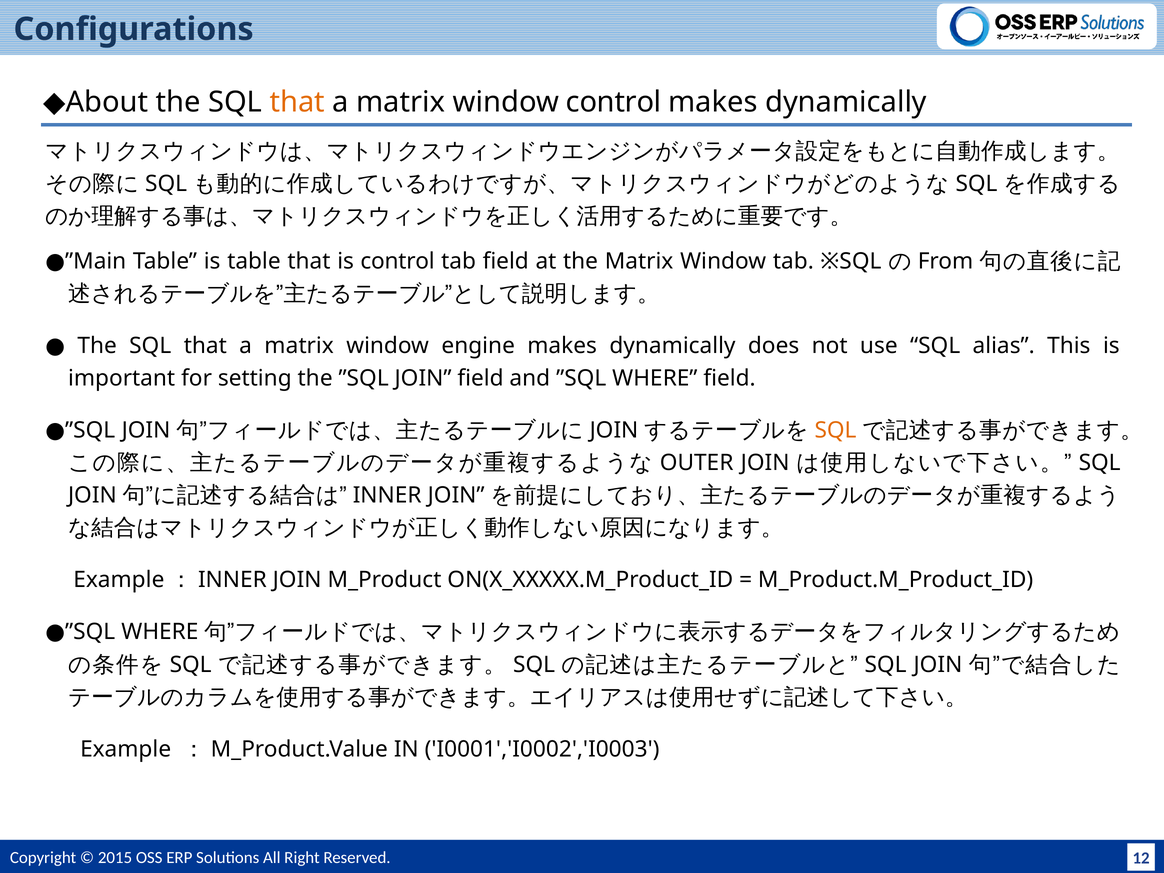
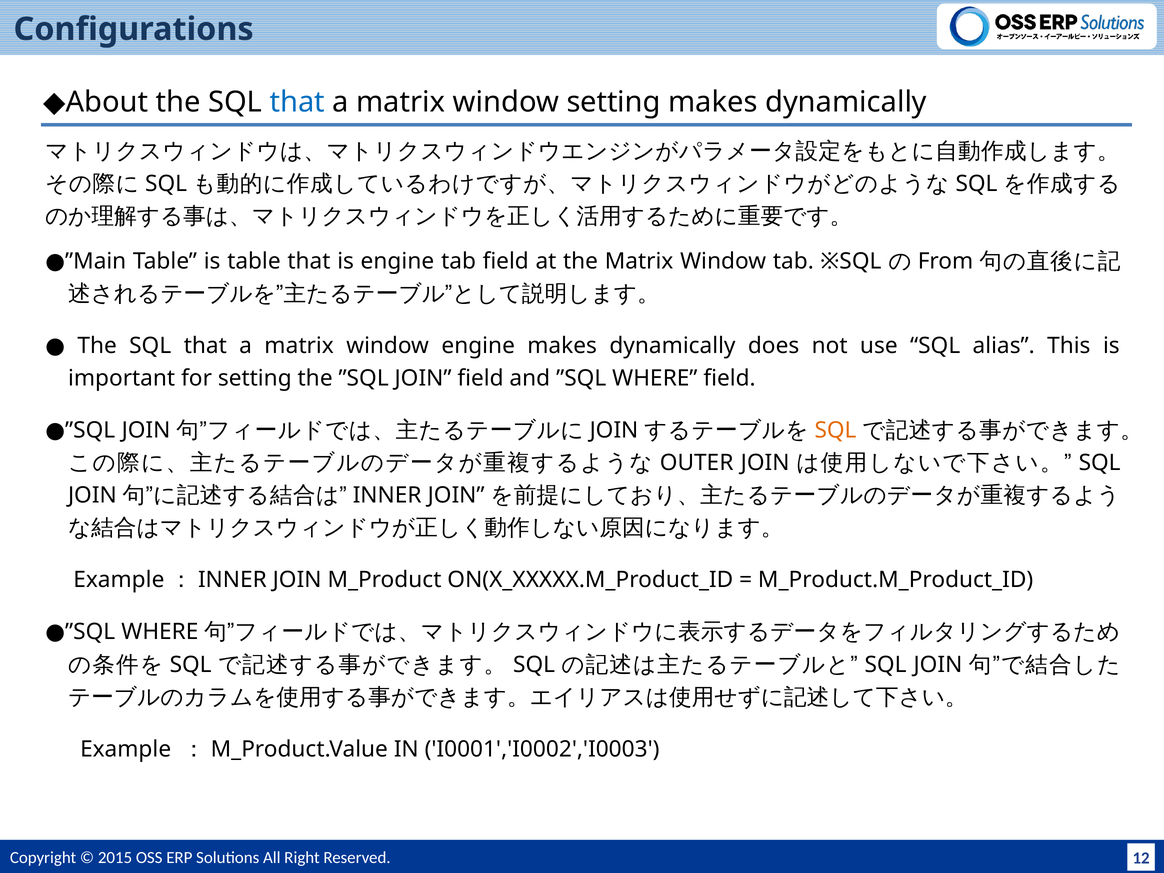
that at (297, 102) colour: orange -> blue
window control: control -> setting
is control: control -> engine
